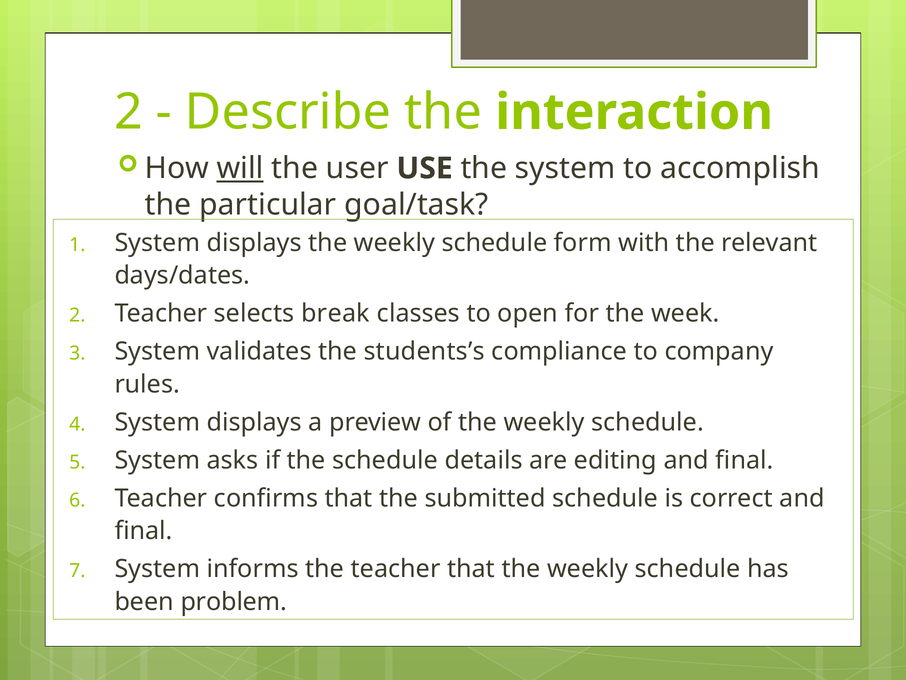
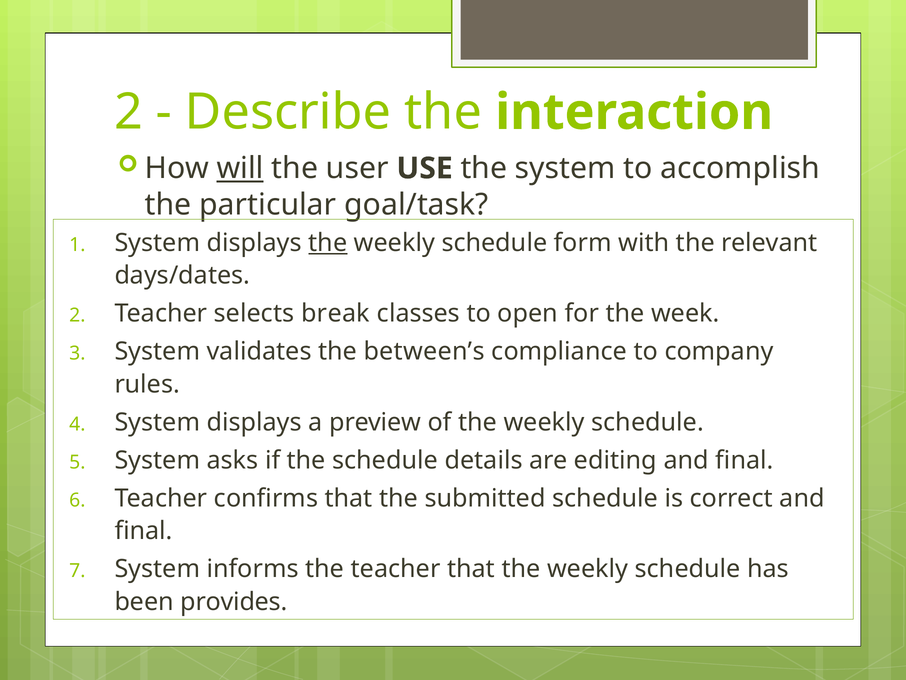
the at (328, 243) underline: none -> present
students’s: students’s -> between’s
problem: problem -> provides
